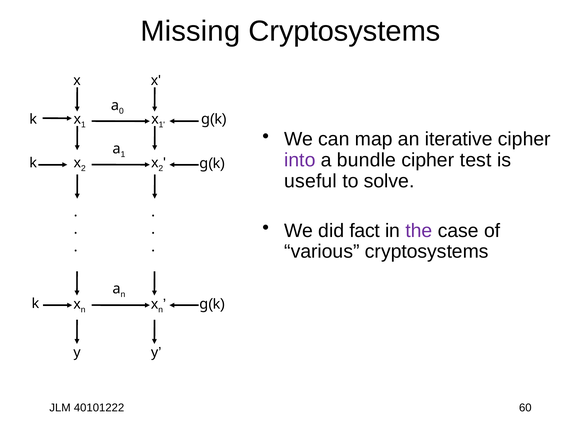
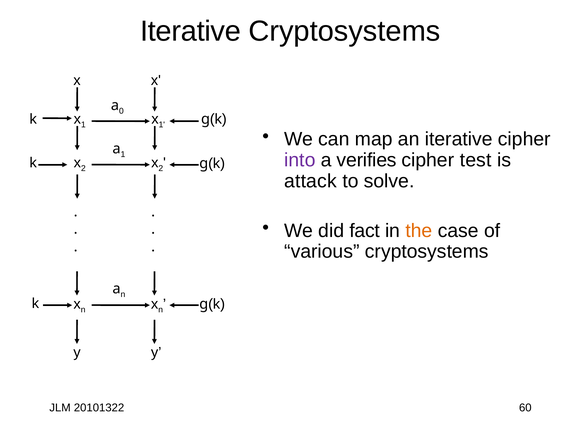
Missing at (190, 31): Missing -> Iterative
bundle: bundle -> verifies
useful: useful -> attack
the colour: purple -> orange
40101222: 40101222 -> 20101322
